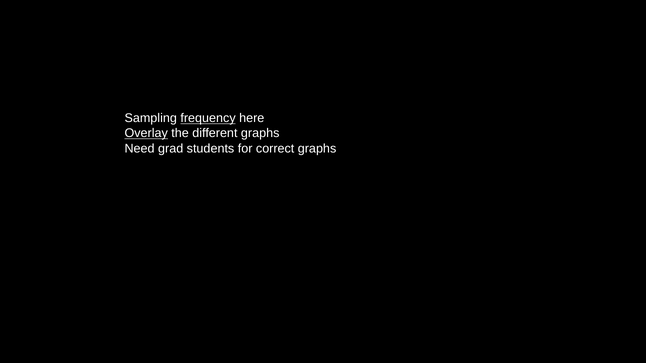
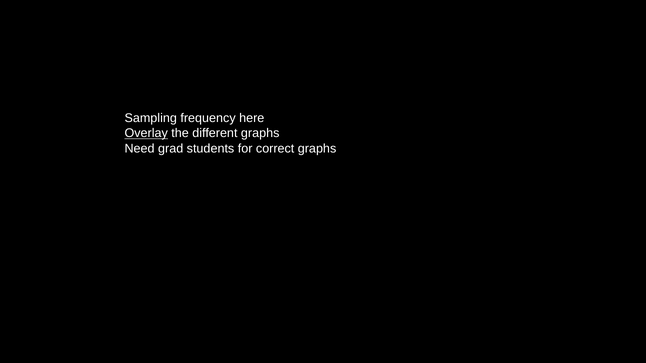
frequency underline: present -> none
